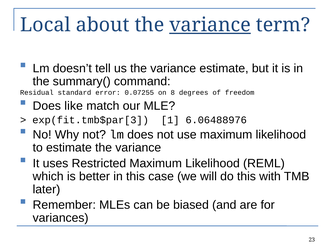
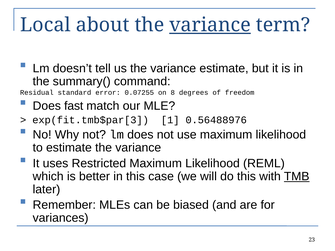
like: like -> fast
6.06488976: 6.06488976 -> 0.56488976
TMB underline: none -> present
